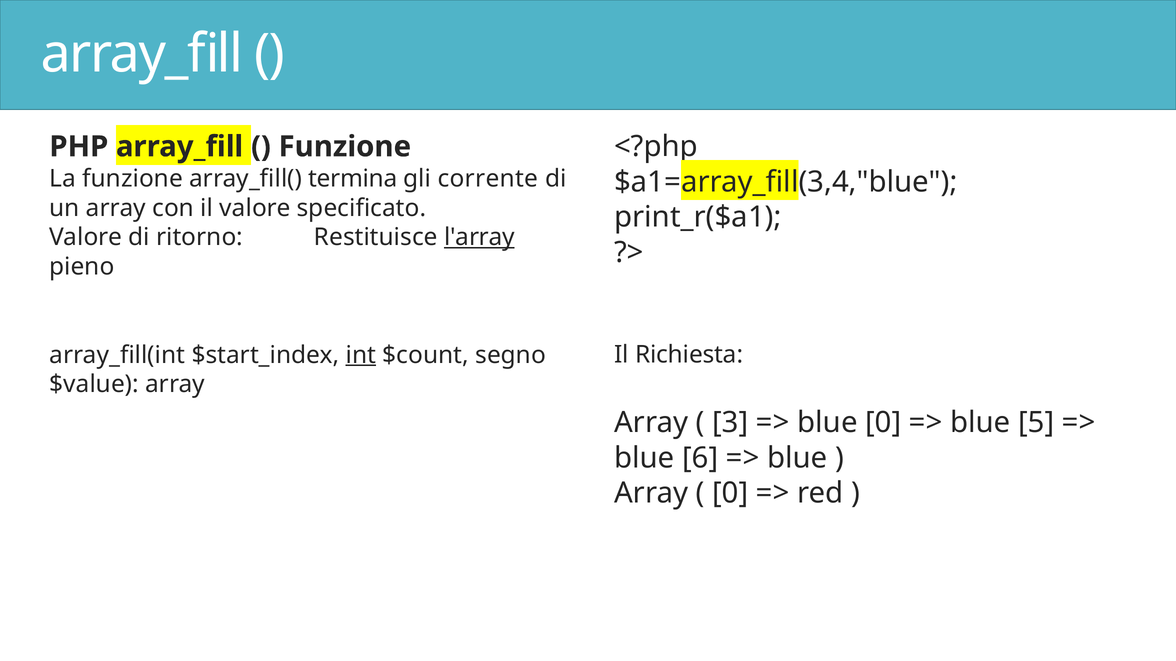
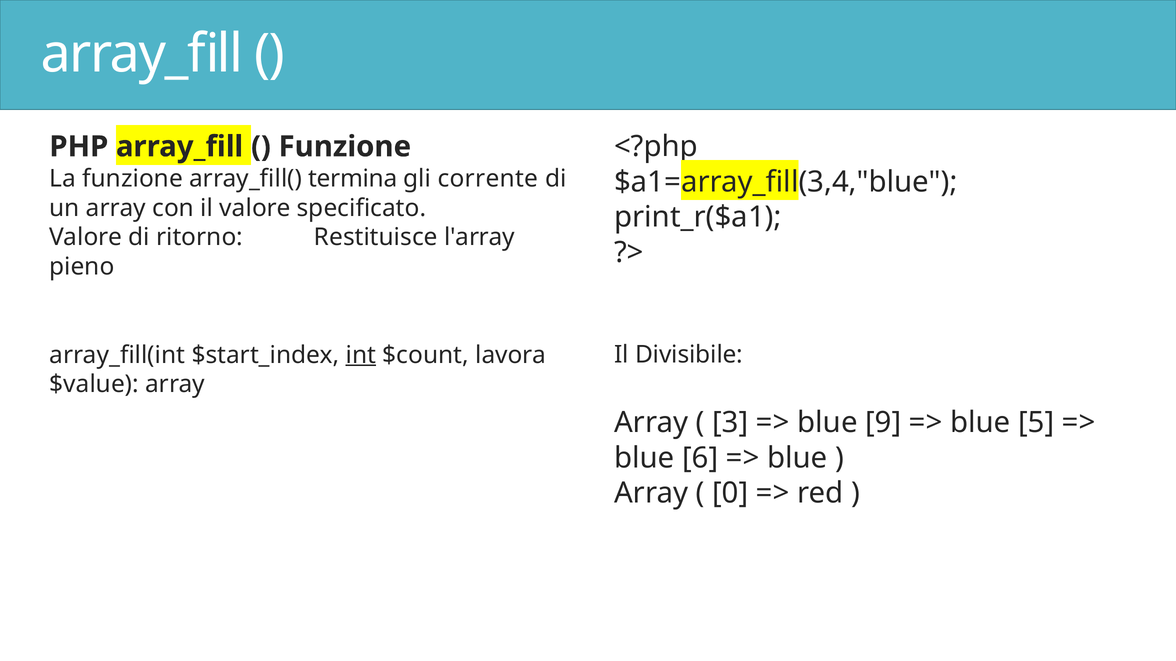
l'array underline: present -> none
Richiesta: Richiesta -> Divisibile
segno: segno -> lavora
blue 0: 0 -> 9
